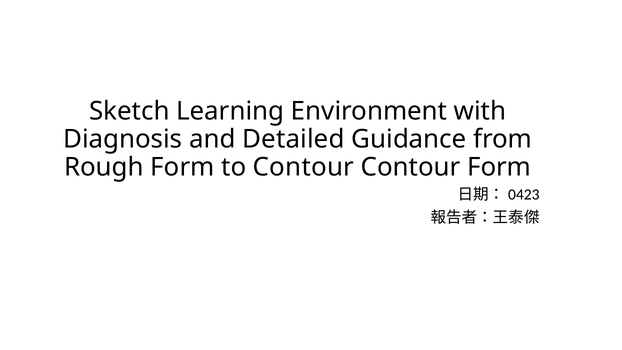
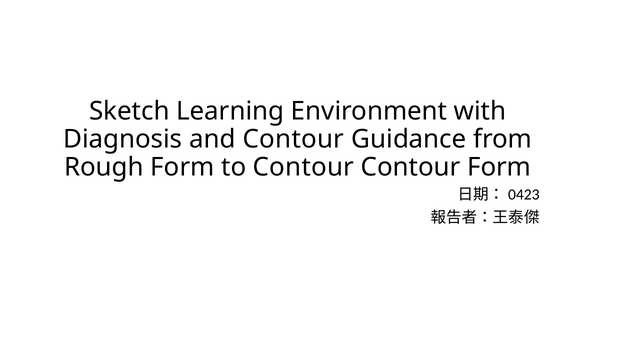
and Detailed: Detailed -> Contour
